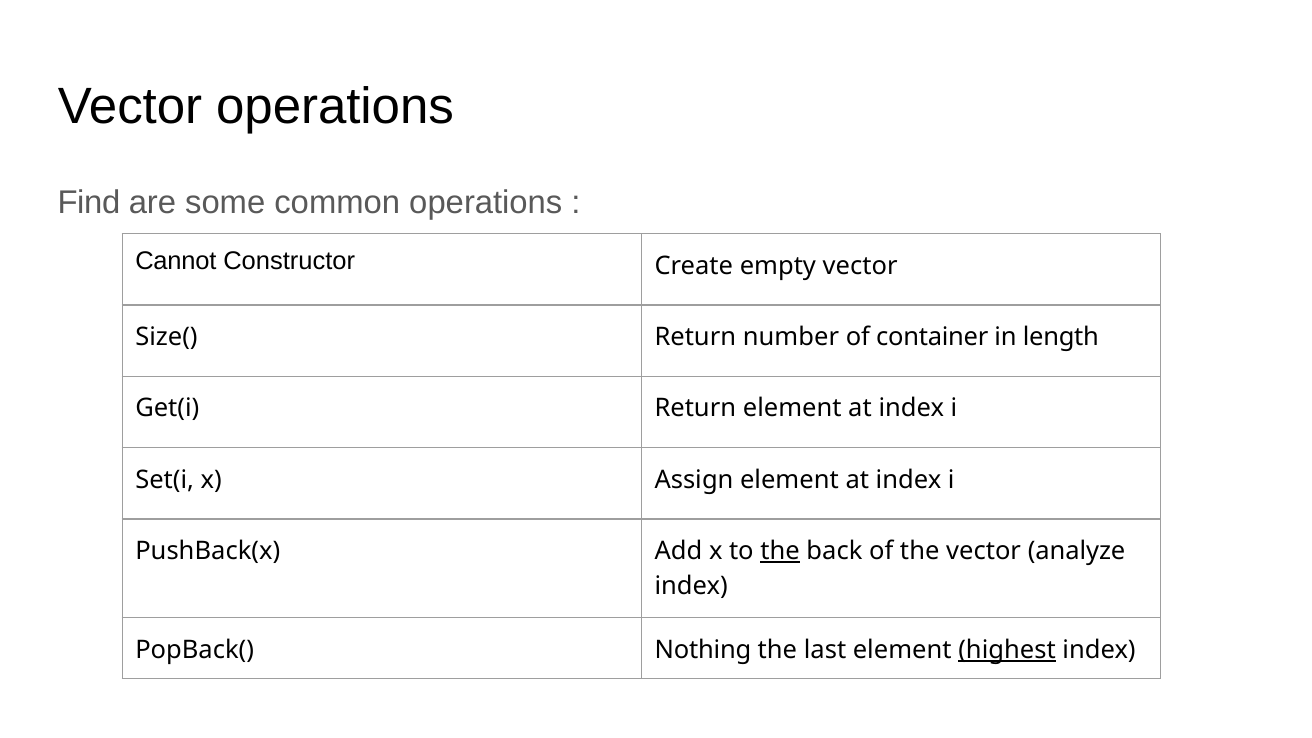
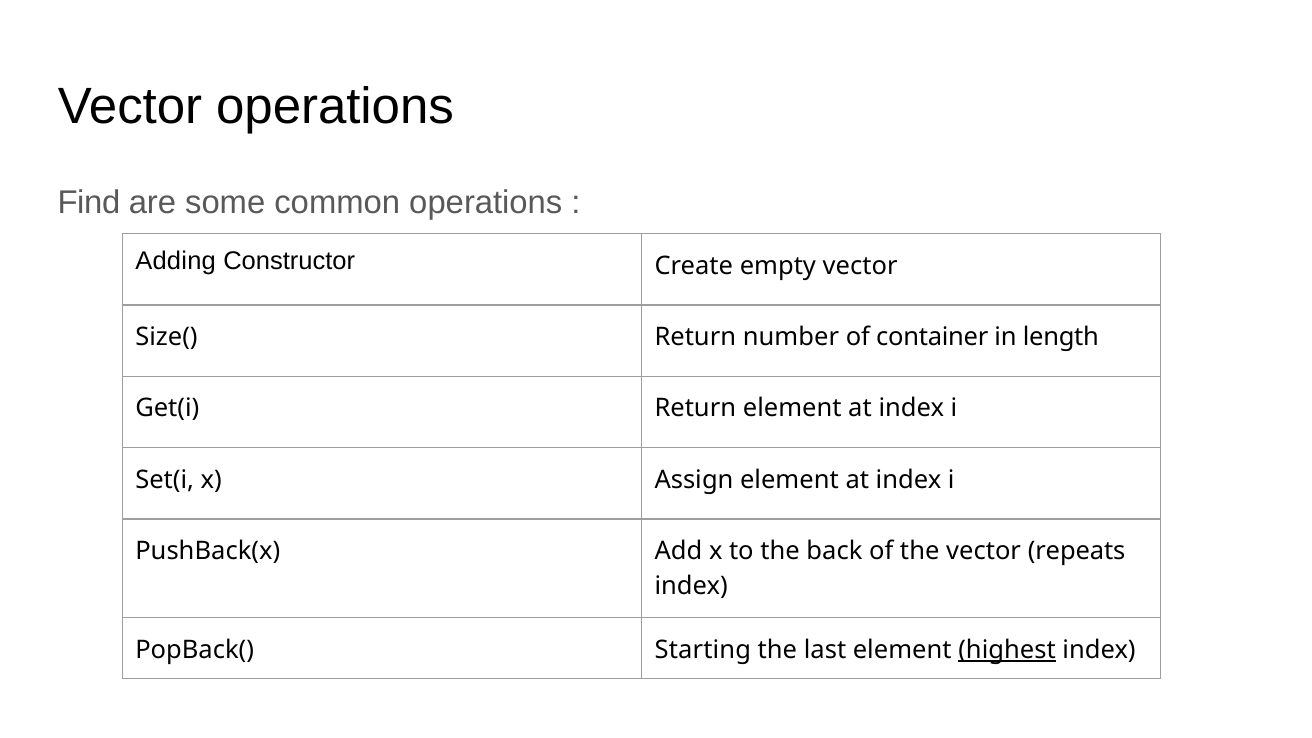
Cannot: Cannot -> Adding
the at (780, 551) underline: present -> none
analyze: analyze -> repeats
Nothing: Nothing -> Starting
